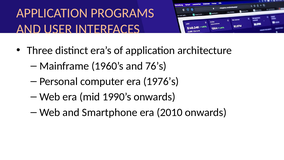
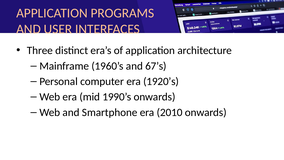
76’s: 76’s -> 67’s
1976’s: 1976’s -> 1920’s
